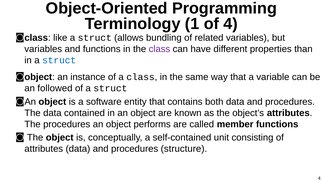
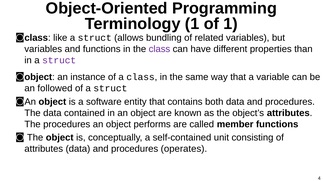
of 4: 4 -> 1
struct at (59, 60) colour: blue -> purple
structure: structure -> operates
